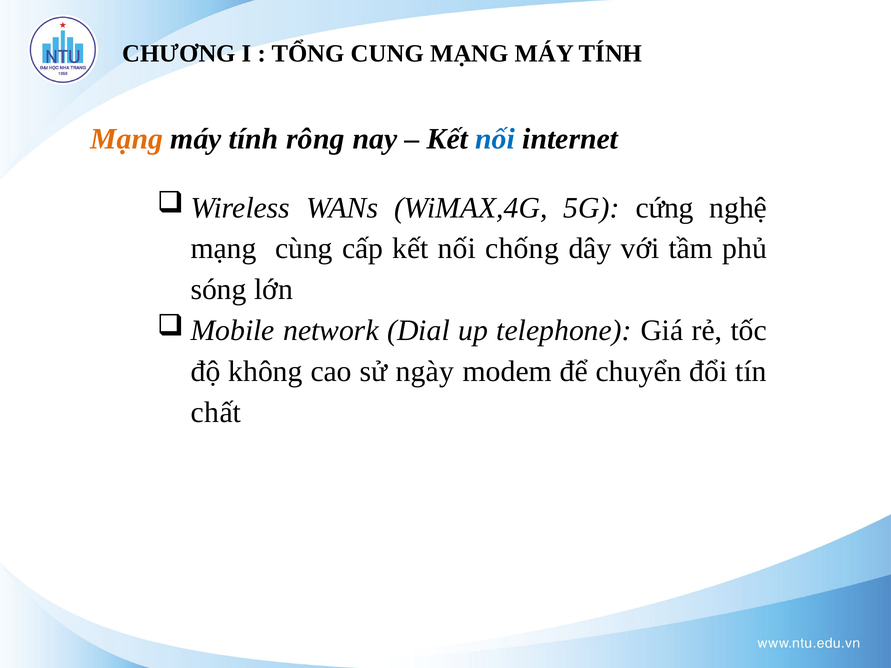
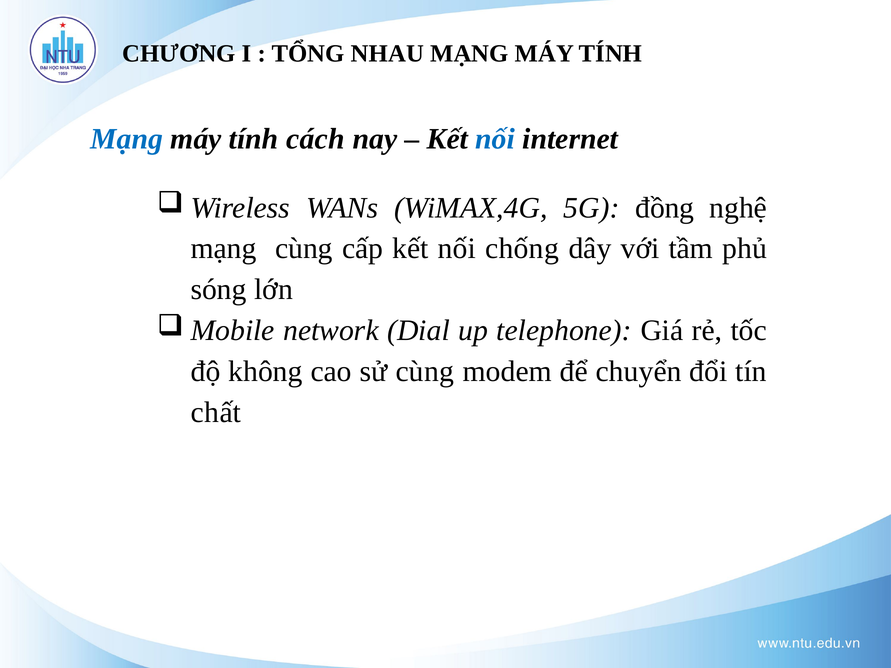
CUNG: CUNG -> NHAU
Mạng at (127, 139) colour: orange -> blue
rông: rông -> cách
cứng: cứng -> đồng
sử ngày: ngày -> cùng
